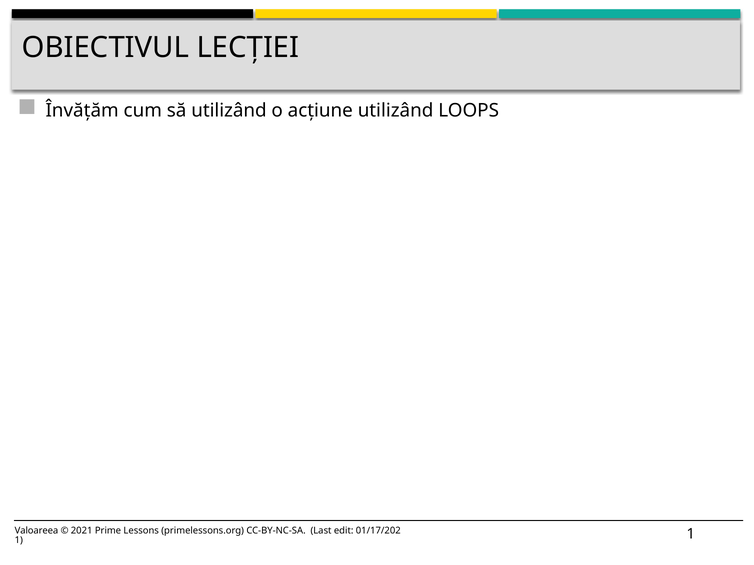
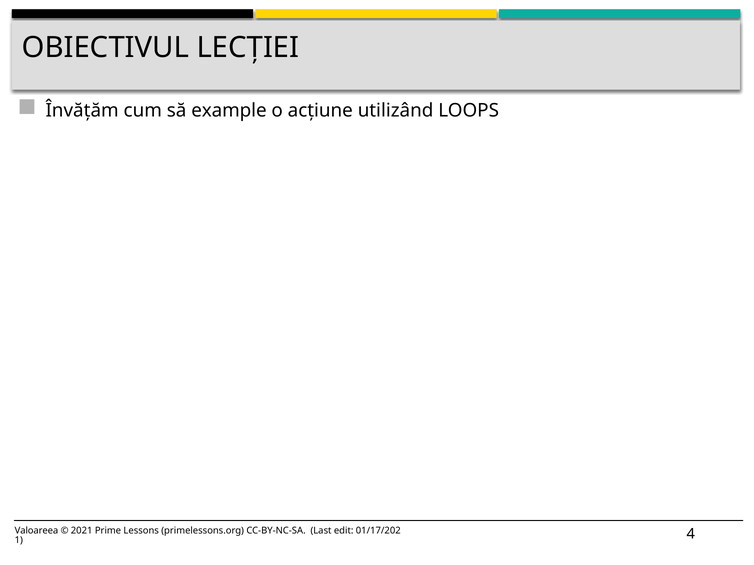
să utilizând: utilizând -> example
1 at (691, 534): 1 -> 4
